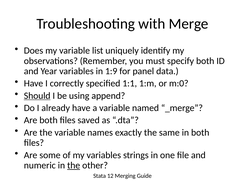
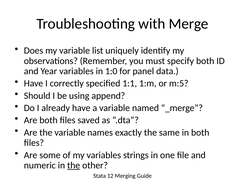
1:9: 1:9 -> 1:0
m:0: m:0 -> m:5
Should underline: present -> none
